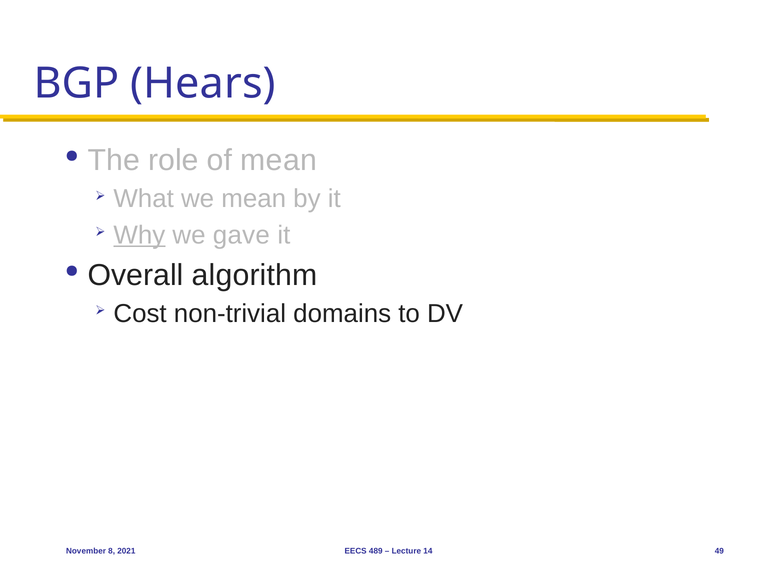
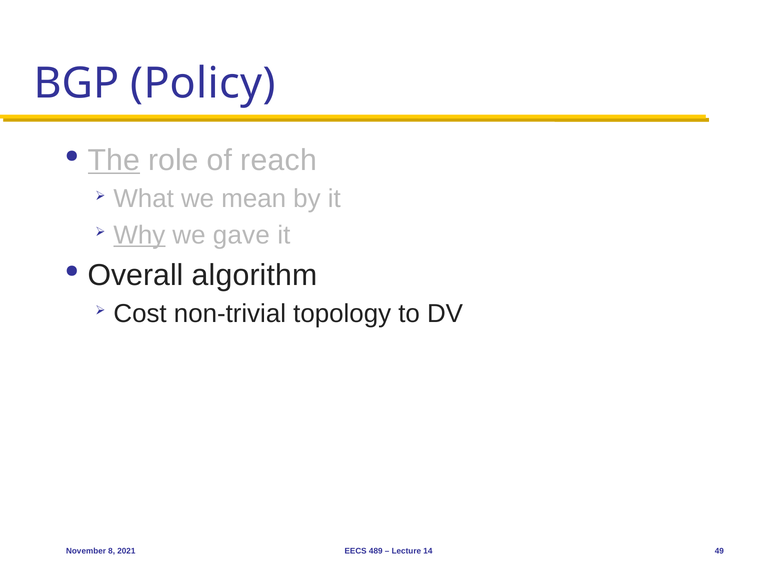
Hears: Hears -> Policy
The underline: none -> present
of mean: mean -> reach
domains: domains -> topology
